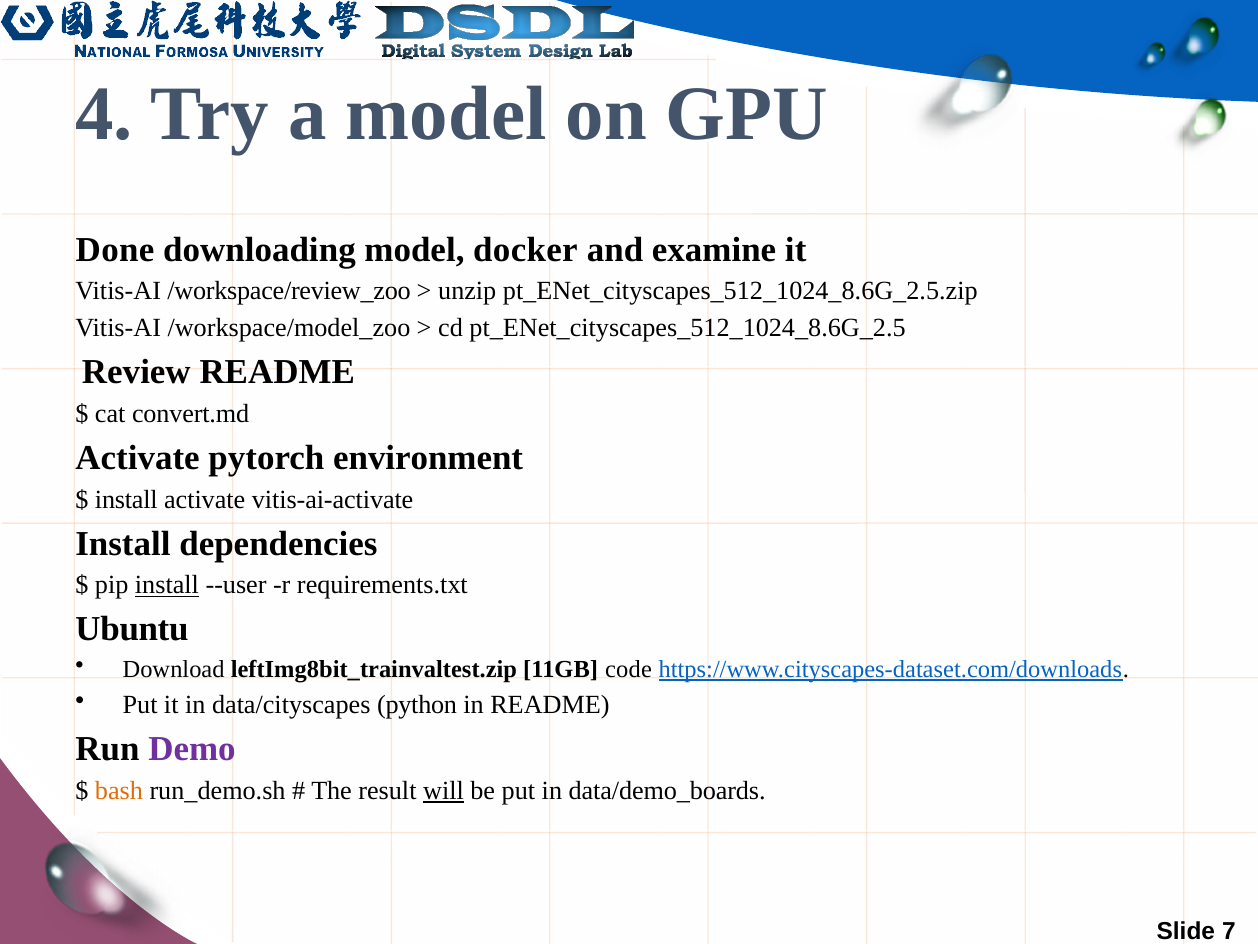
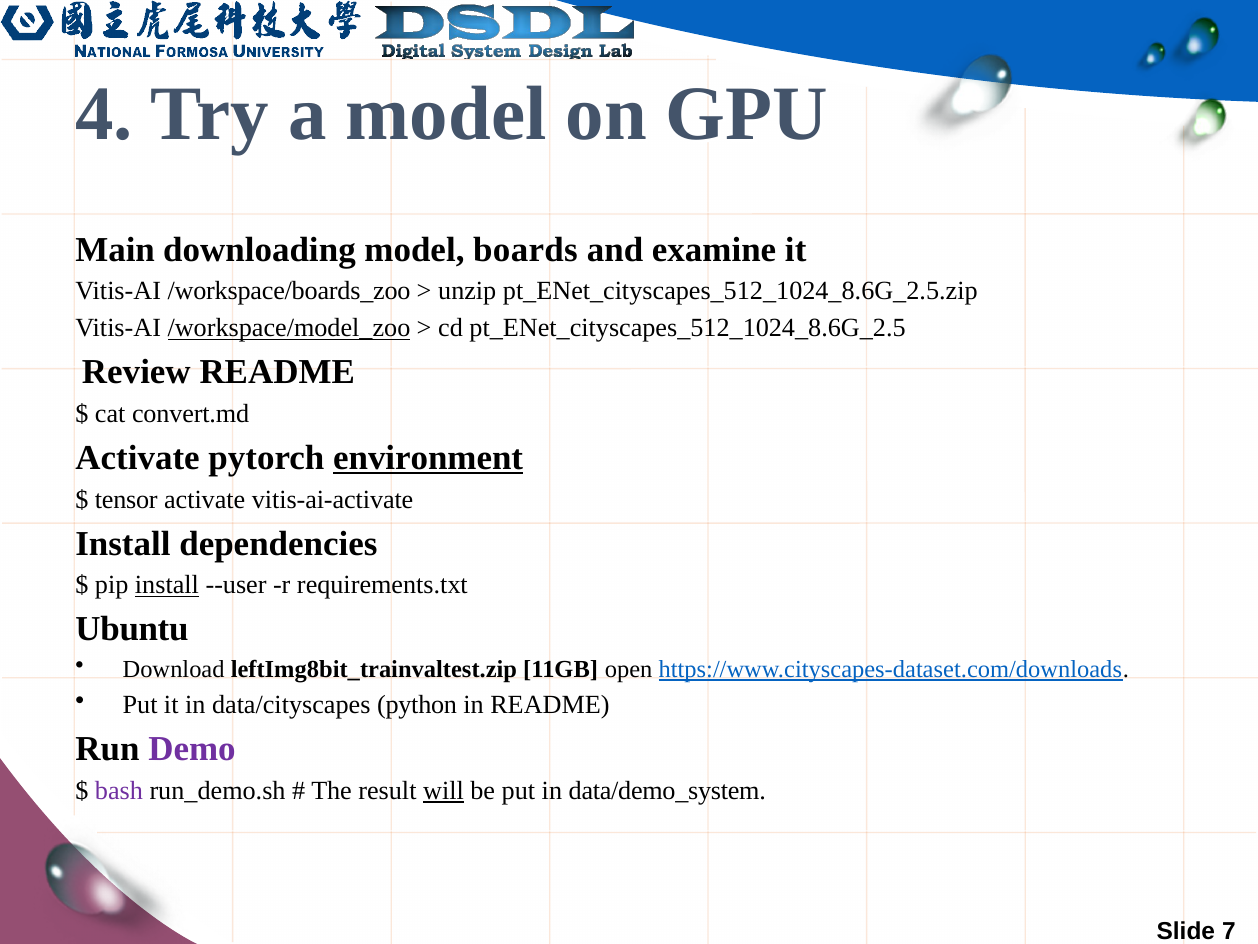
Done: Done -> Main
docker: docker -> boards
/workspace/review_zoo: /workspace/review_zoo -> /workspace/boards_zoo
/workspace/model_zoo underline: none -> present
environment underline: none -> present
install at (126, 499): install -> tensor
code: code -> open
bash colour: orange -> purple
data/demo_boards: data/demo_boards -> data/demo_system
